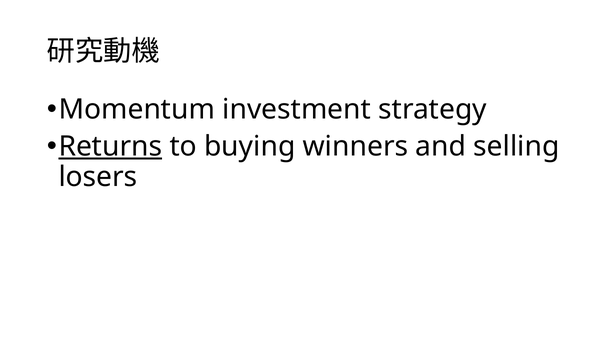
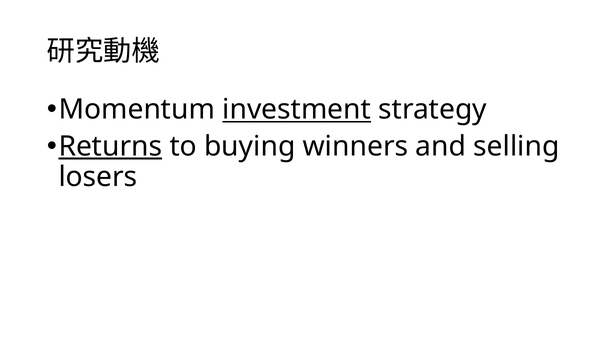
investment underline: none -> present
